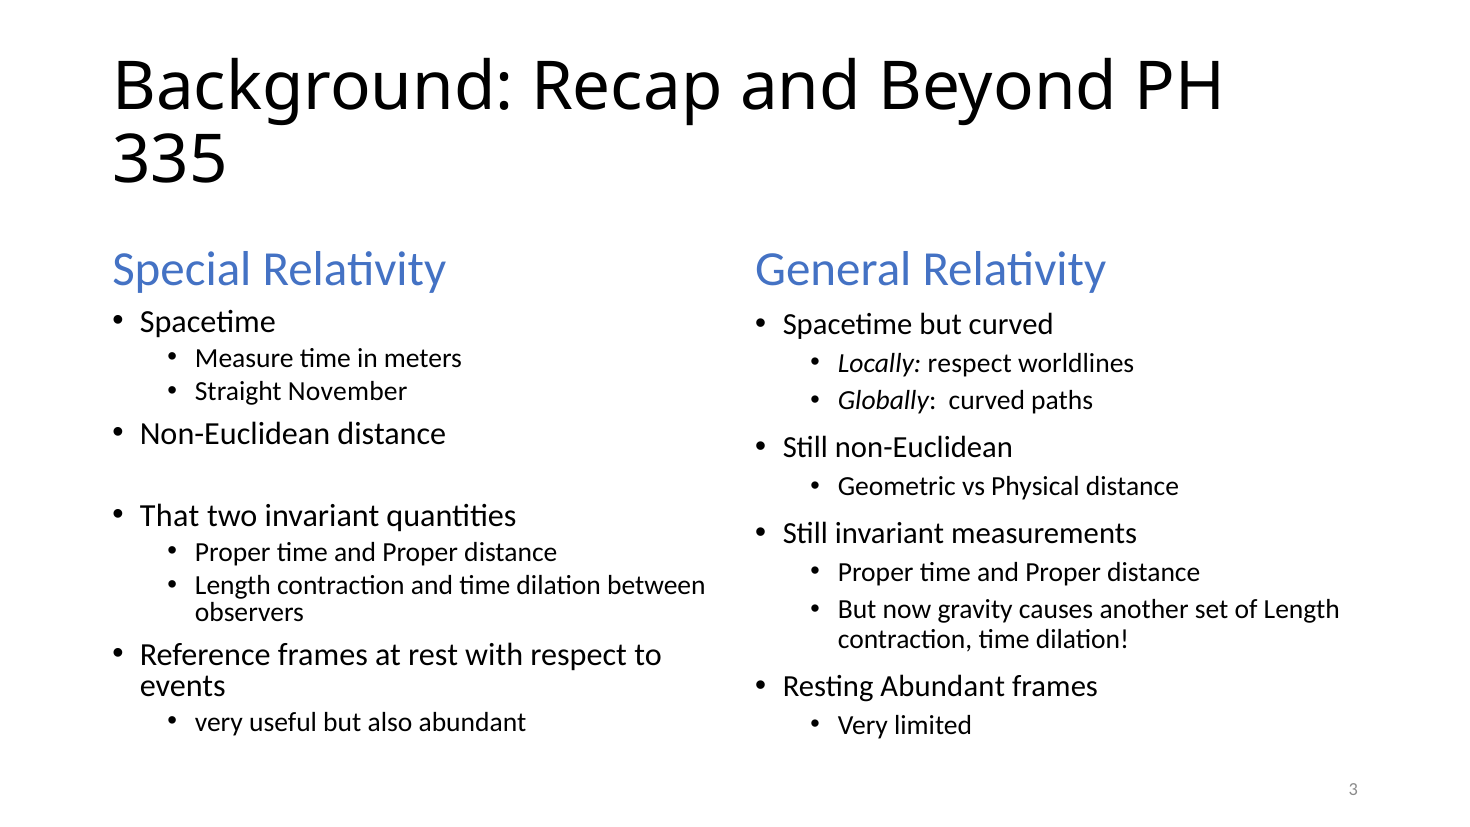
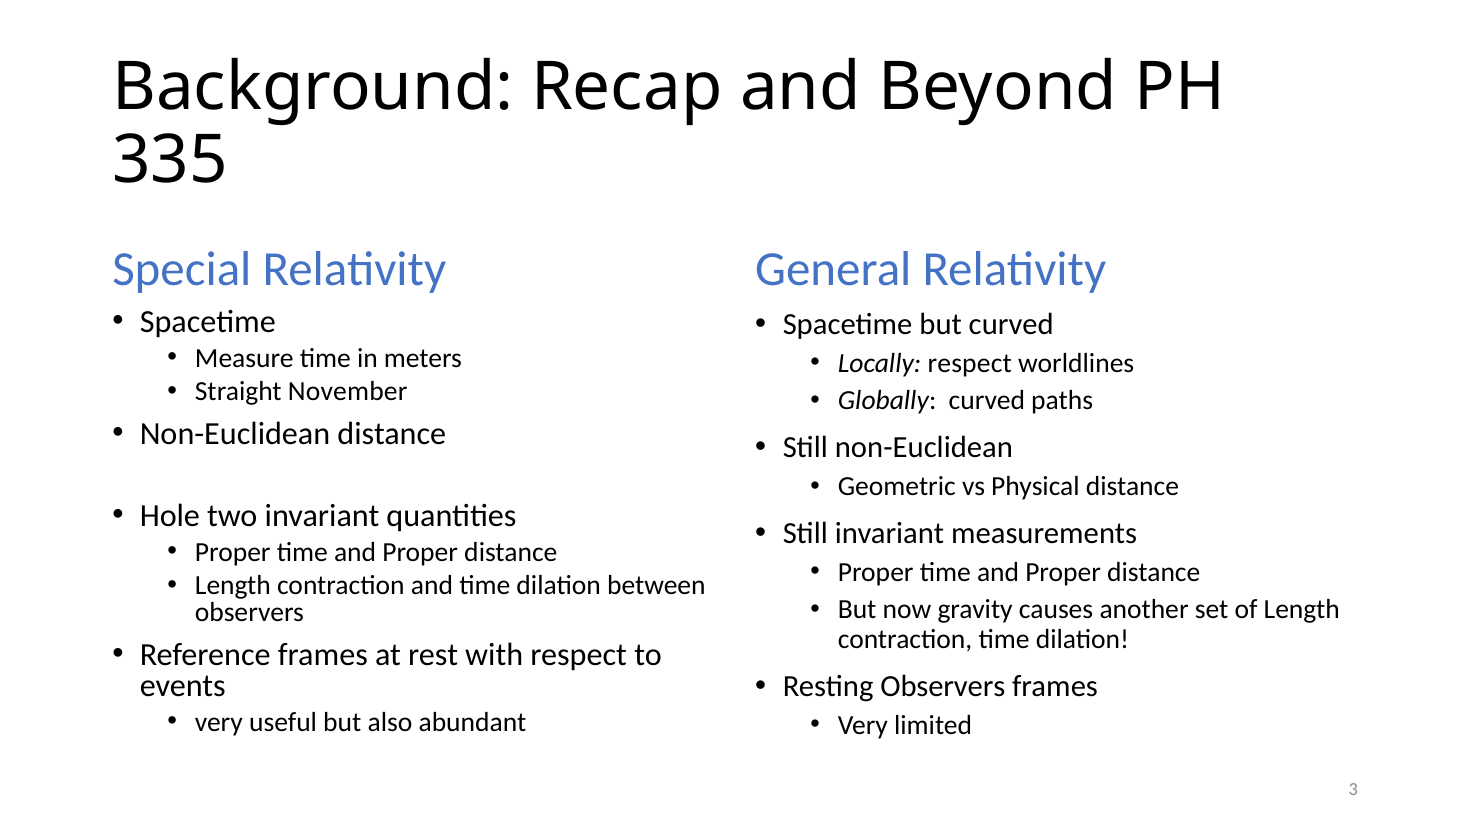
That: That -> Hole
Resting Abundant: Abundant -> Observers
